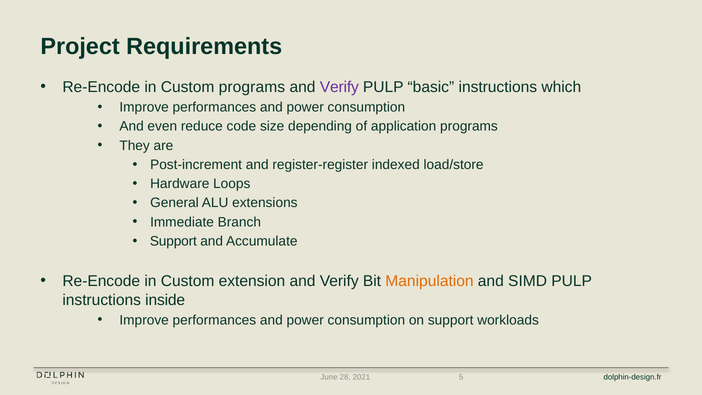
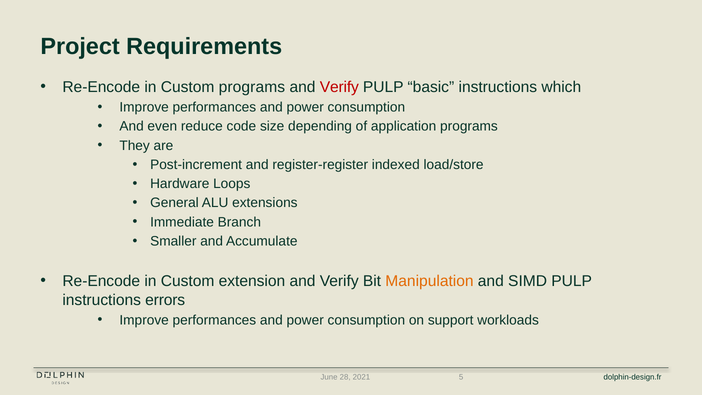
Verify at (339, 87) colour: purple -> red
Support at (173, 241): Support -> Smaller
inside: inside -> errors
